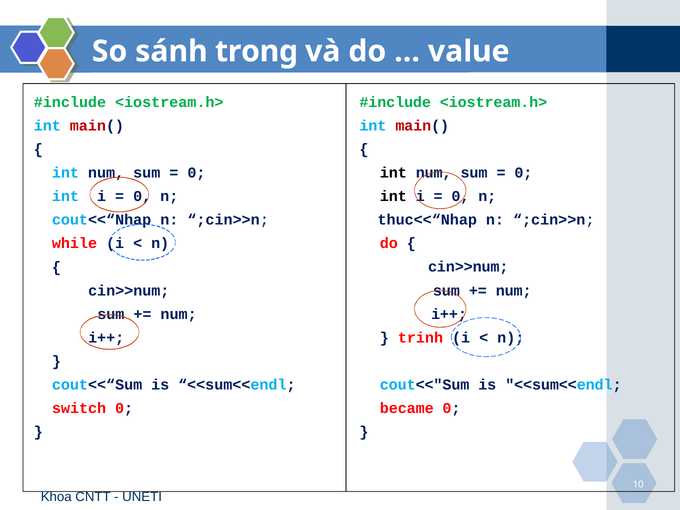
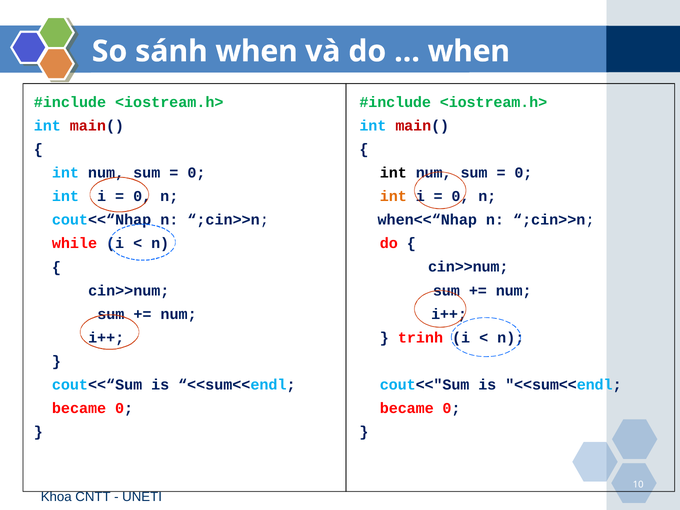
sánh trong: trong -> when
value at (469, 51): value -> when
int at (393, 196) colour: black -> orange
thuc<<“Nhap: thuc<<“Nhap -> when<<“Nhap
switch at (79, 408): switch -> became
